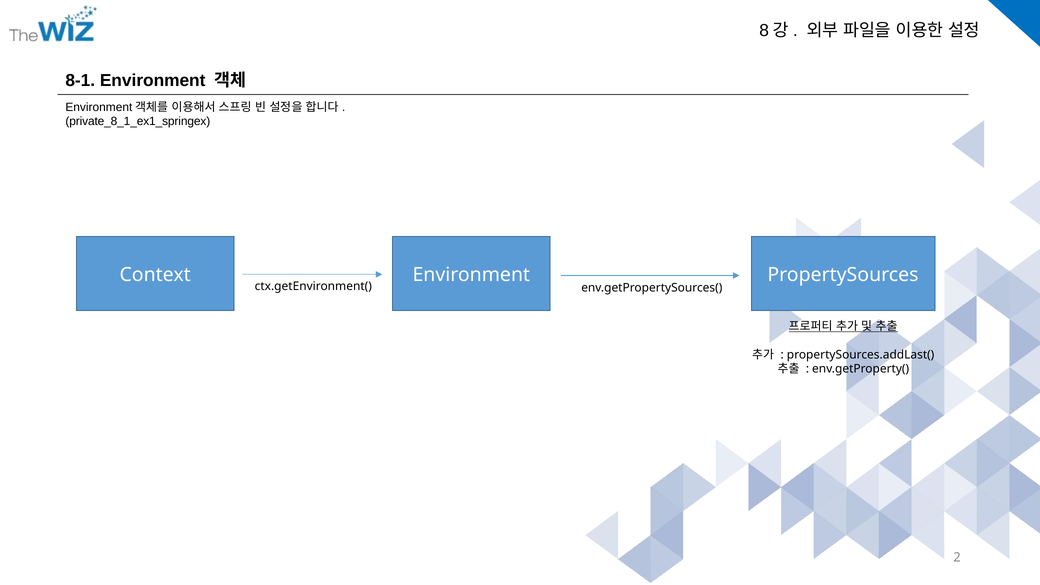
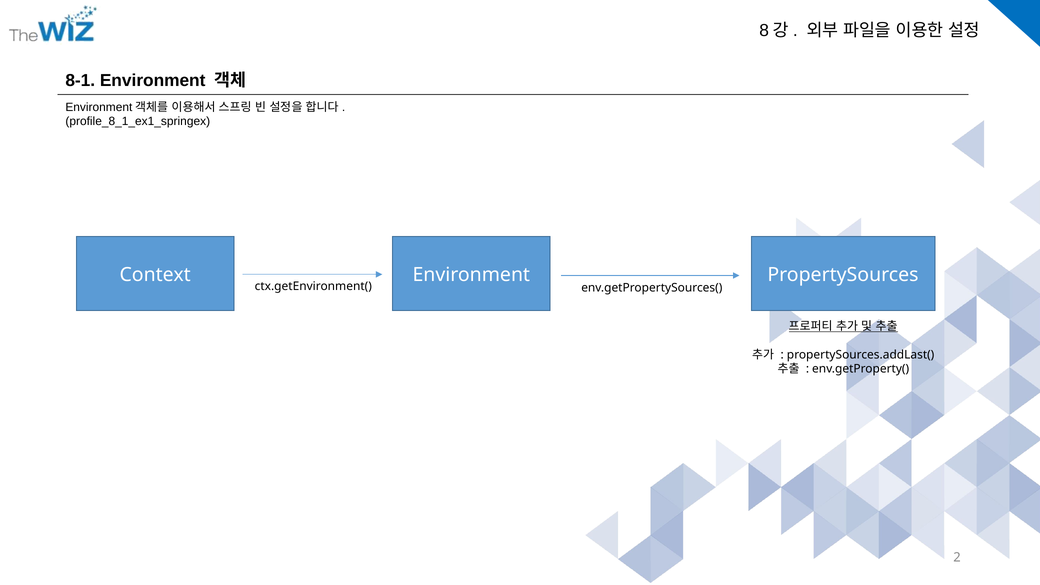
private_8_1_ex1_springex: private_8_1_ex1_springex -> profile_8_1_ex1_springex
